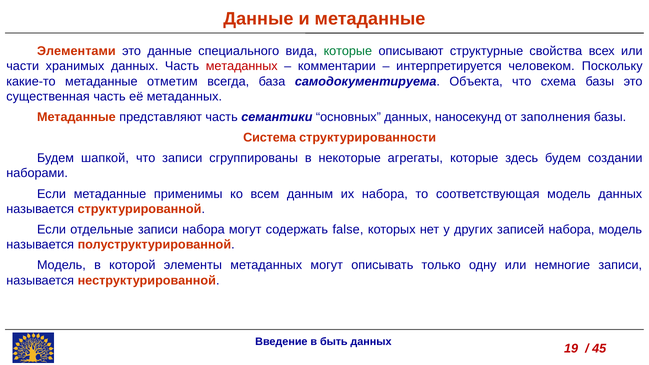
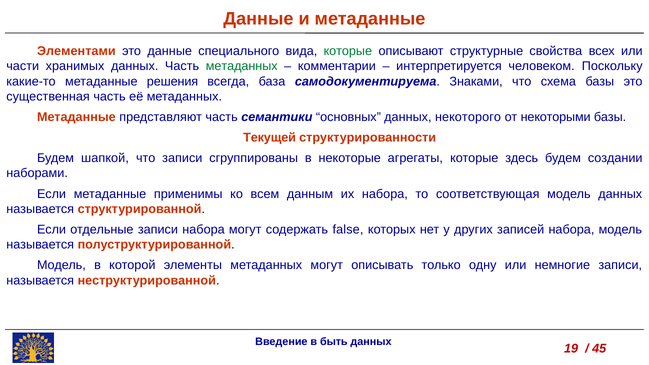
метаданных at (242, 66) colour: red -> green
отметим: отметим -> решения
Объекта: Объекта -> Знаками
наносекунд: наносекунд -> некоторого
заполнения: заполнения -> некоторыми
Система: Система -> Текущей
